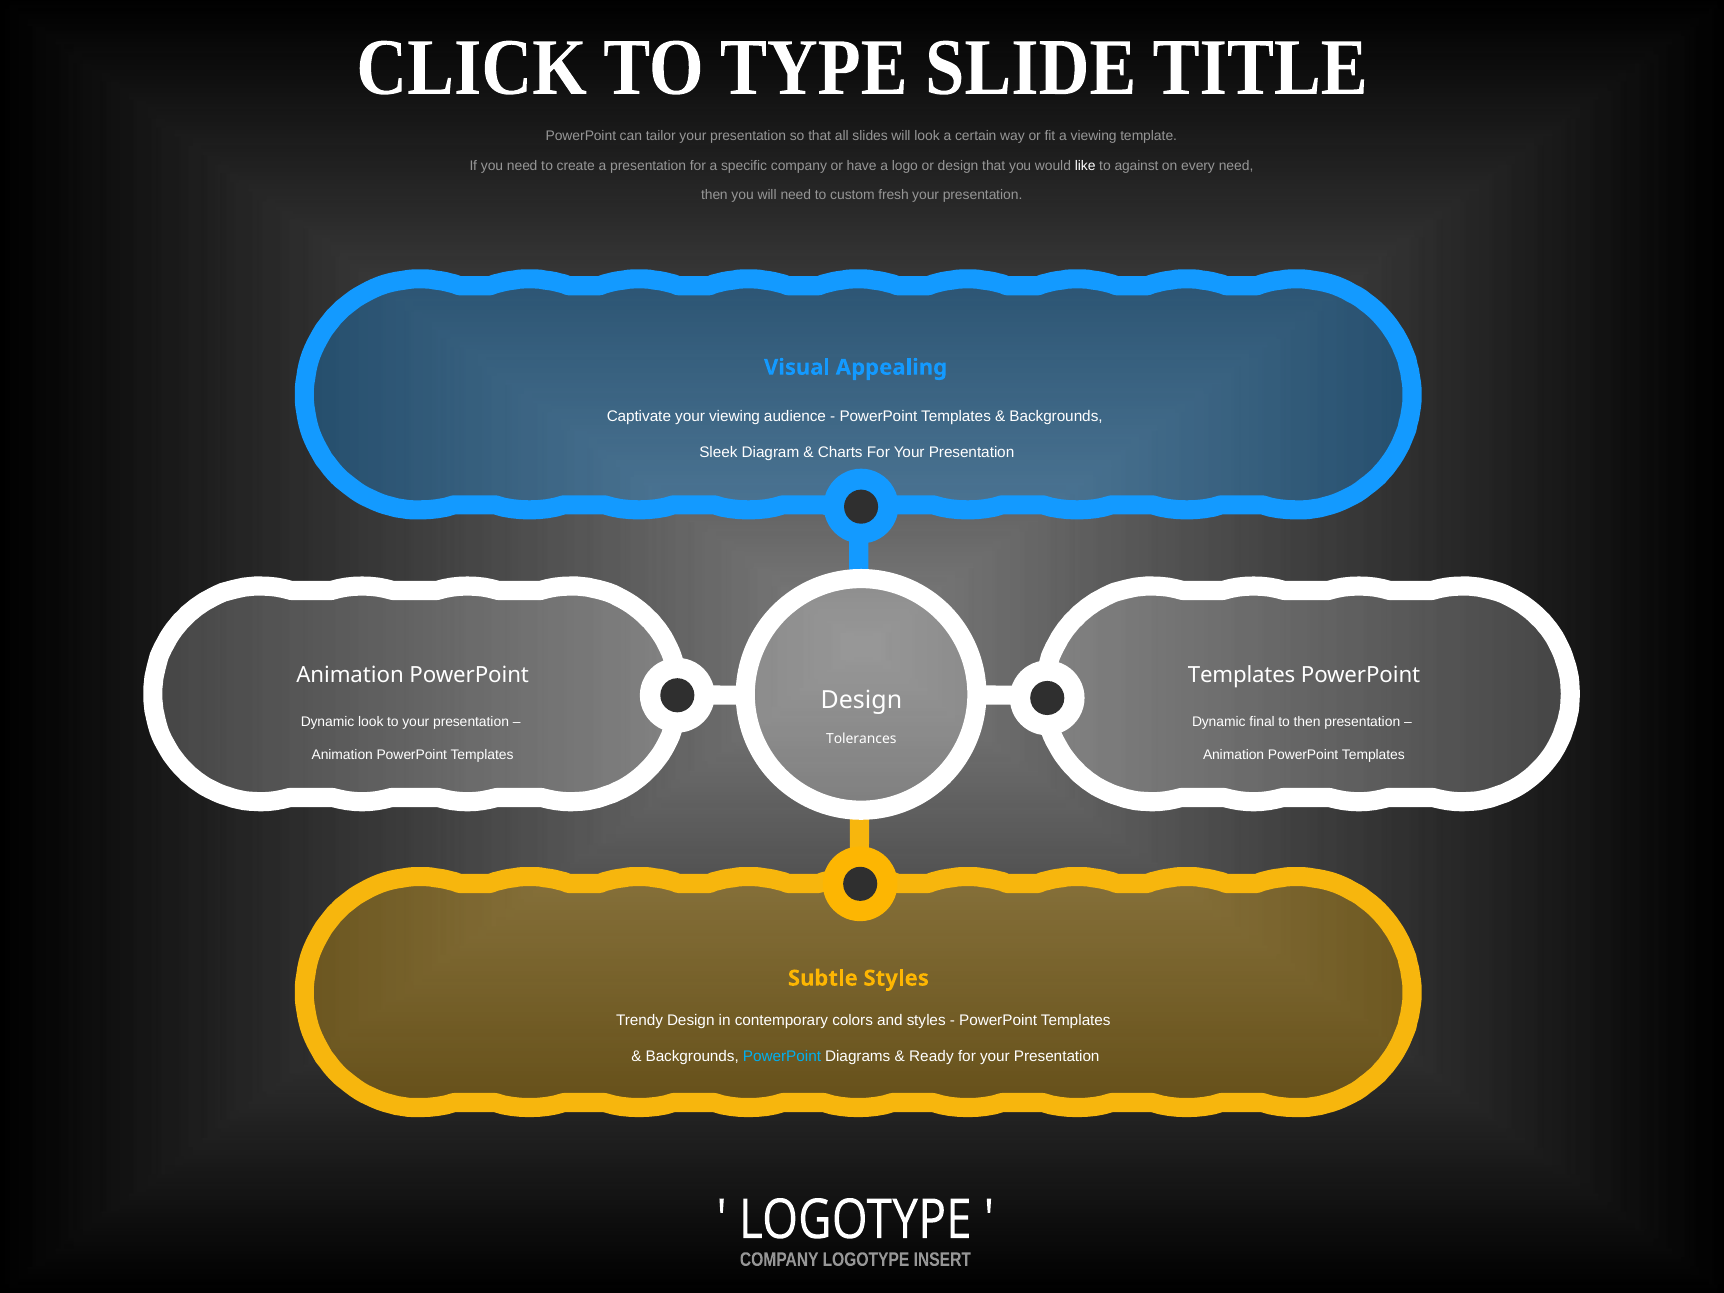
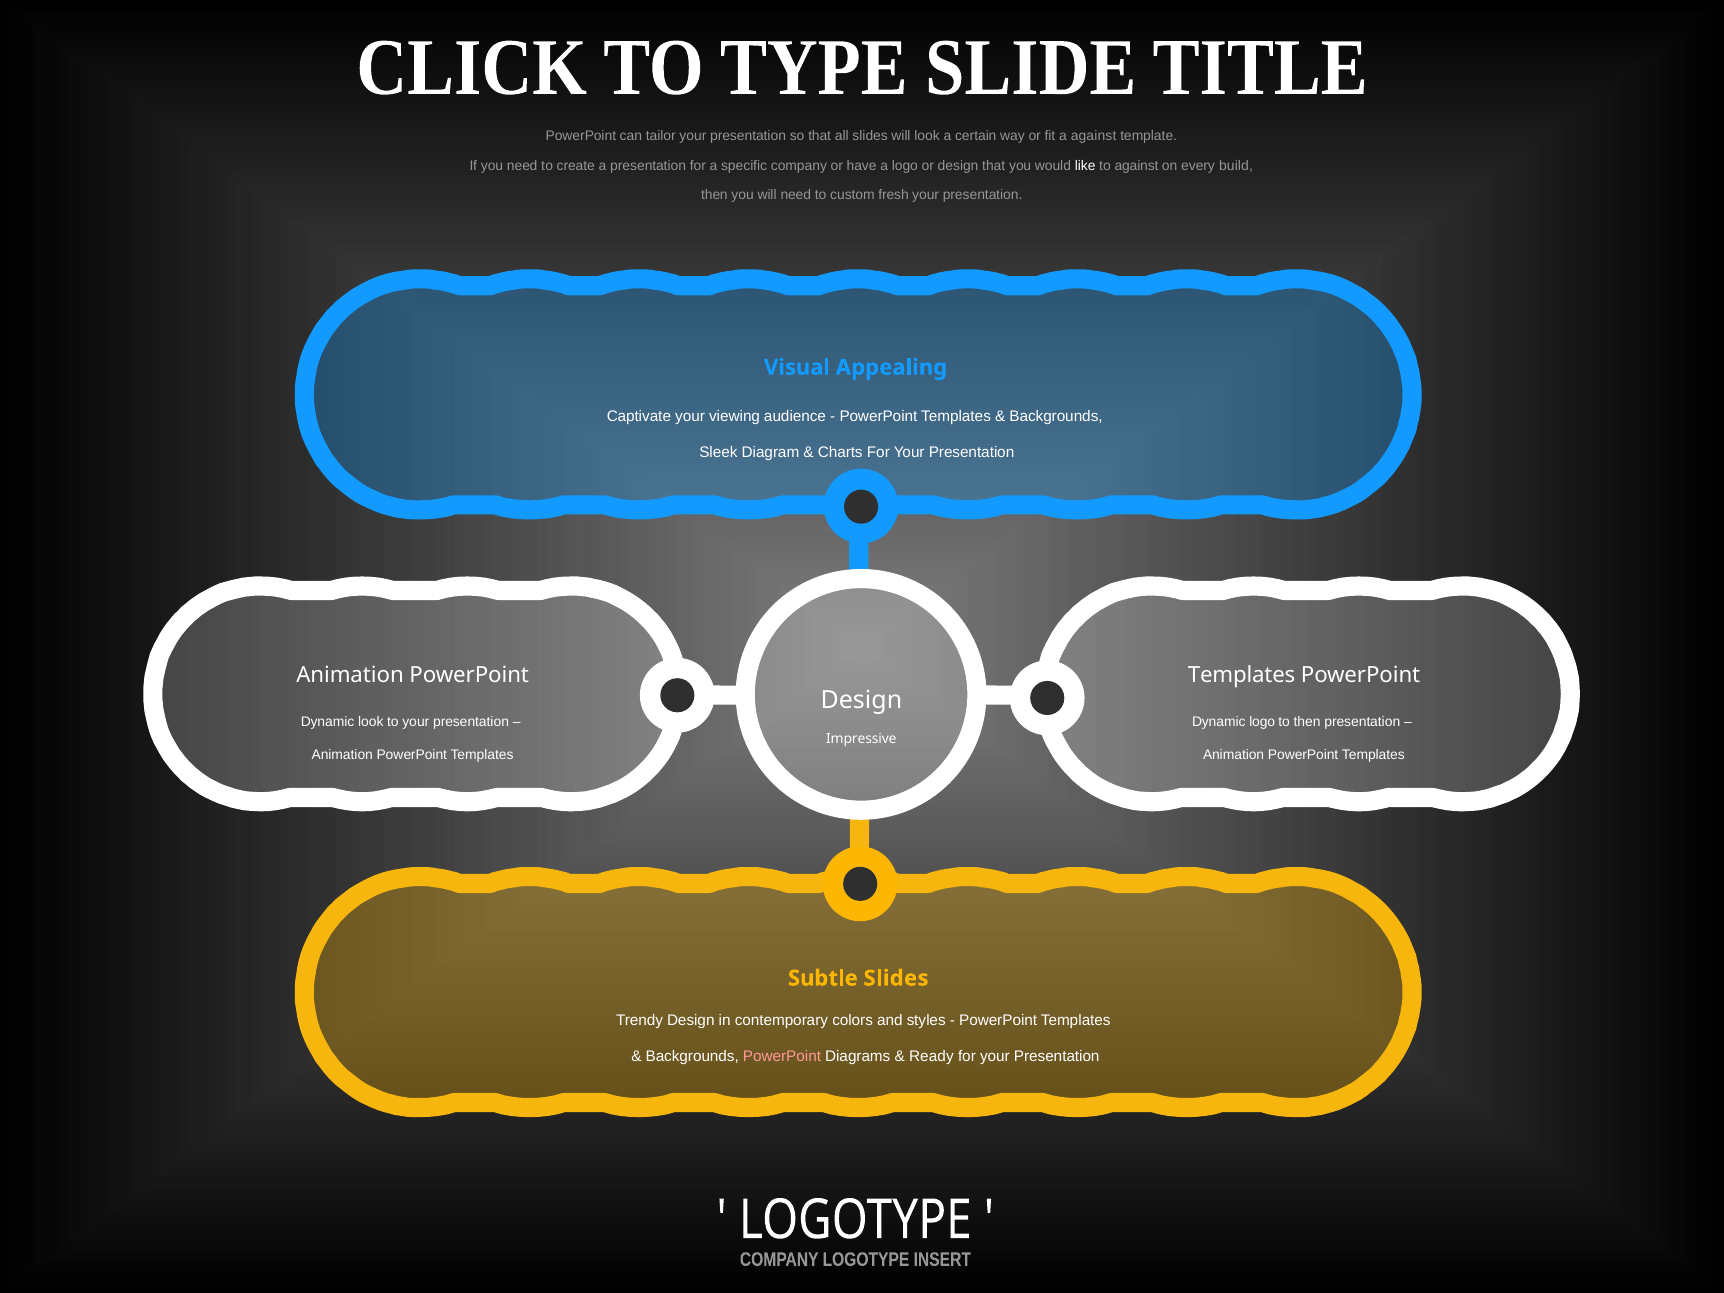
a viewing: viewing -> against
every need: need -> build
Dynamic final: final -> logo
Tolerances: Tolerances -> Impressive
Subtle Styles: Styles -> Slides
PowerPoint at (782, 1057) colour: light blue -> pink
